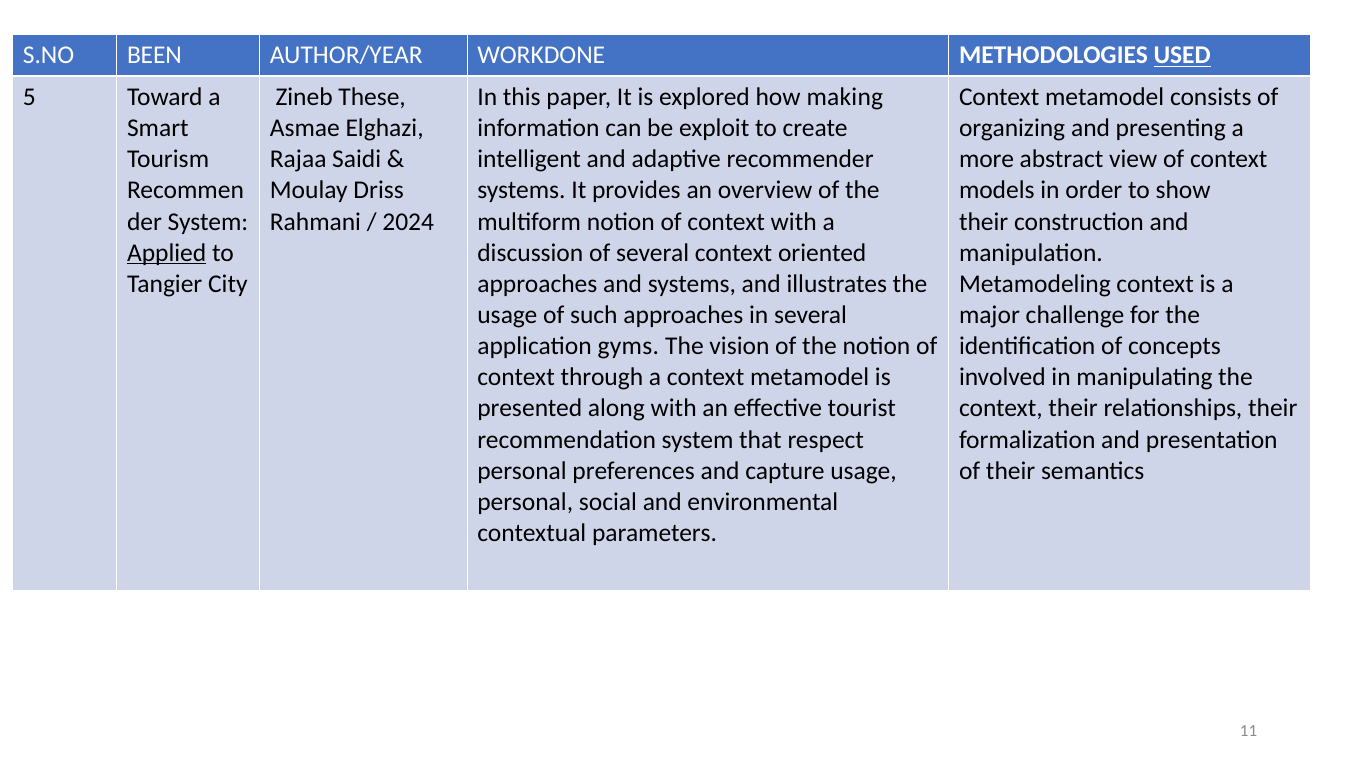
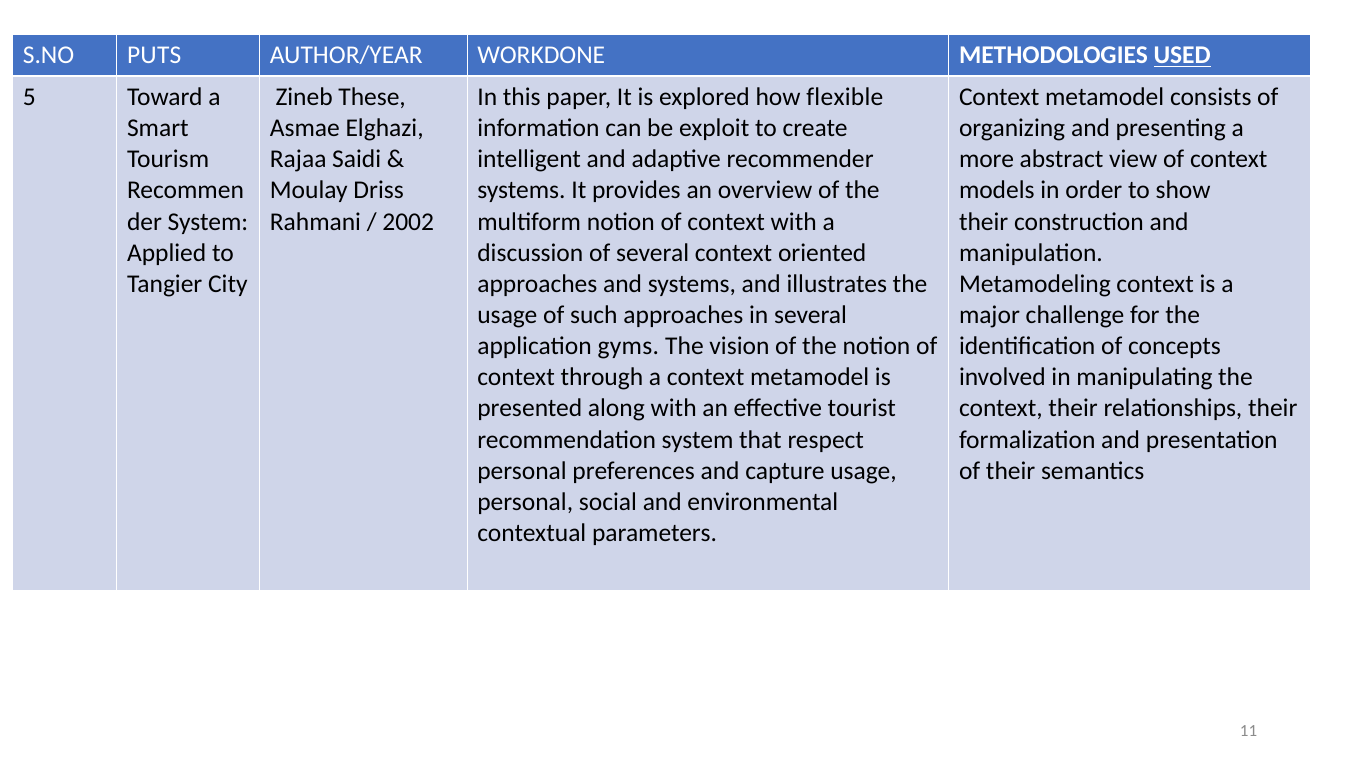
BEEN: BEEN -> PUTS
making: making -> flexible
2024: 2024 -> 2002
Applied underline: present -> none
